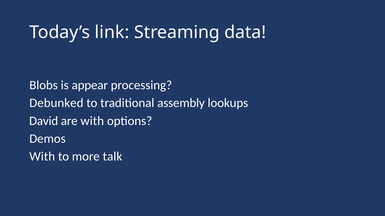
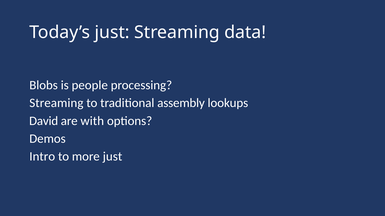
Today’s link: link -> just
appear: appear -> people
Debunked at (56, 103): Debunked -> Streaming
With at (42, 157): With -> Intro
more talk: talk -> just
